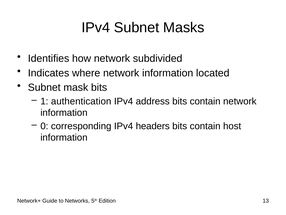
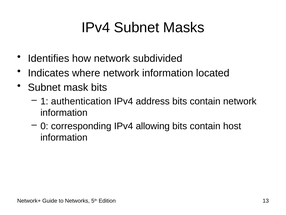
headers: headers -> allowing
